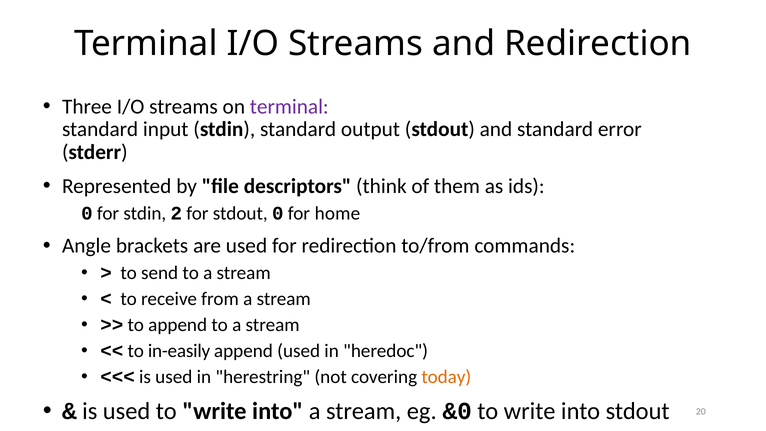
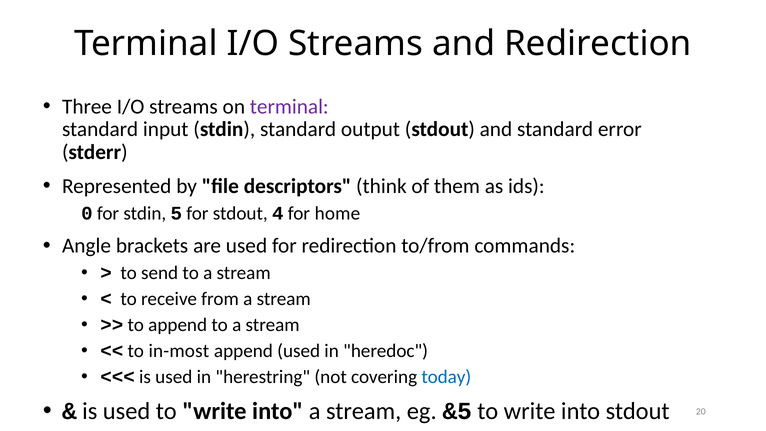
2: 2 -> 5
stdout 0: 0 -> 4
in-easily: in-easily -> in-most
today colour: orange -> blue
&0: &0 -> &5
